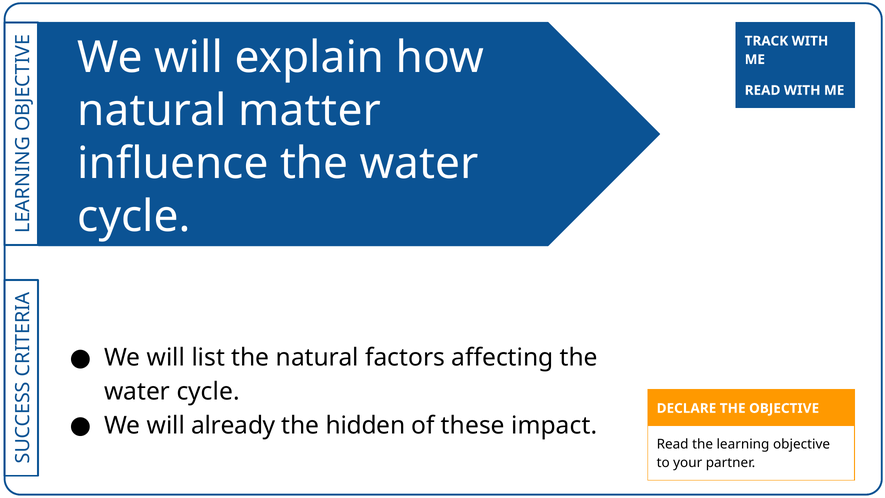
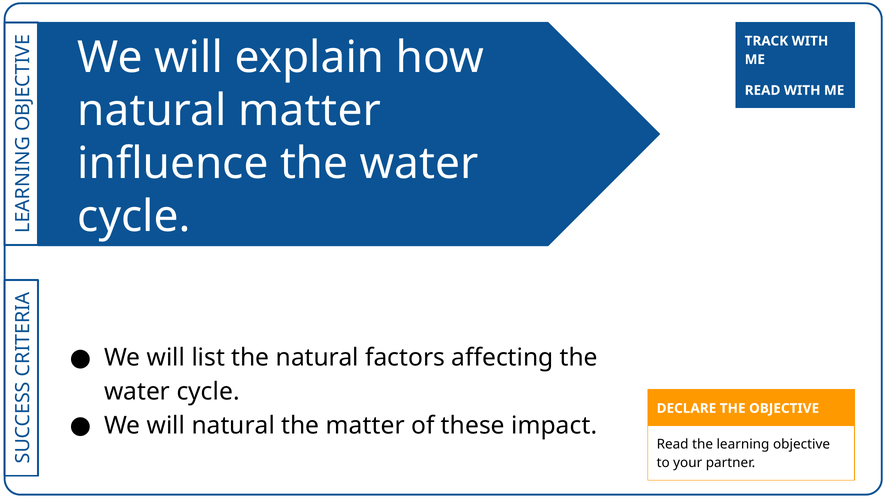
will already: already -> natural
the hidden: hidden -> matter
